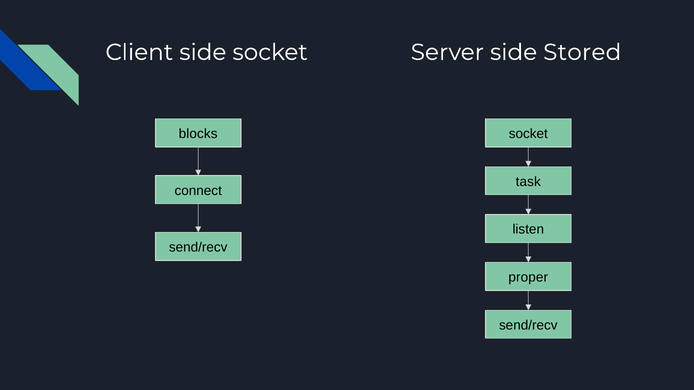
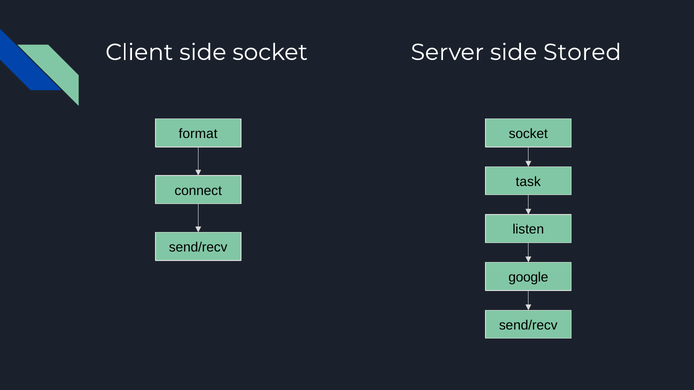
blocks: blocks -> format
proper: proper -> google
